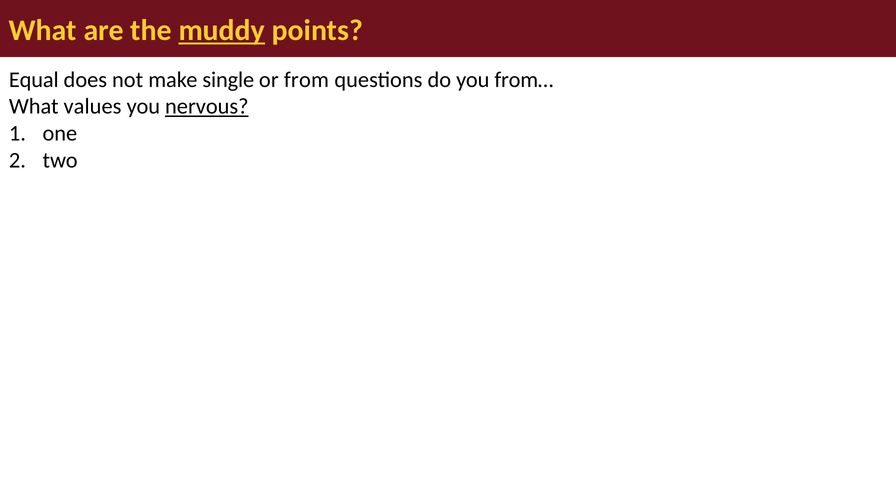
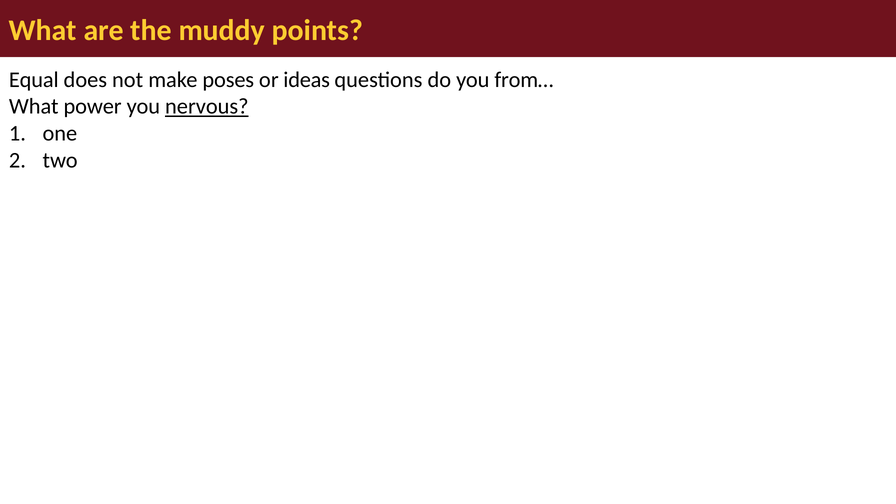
muddy underline: present -> none
single: single -> poses
from: from -> ideas
values: values -> power
